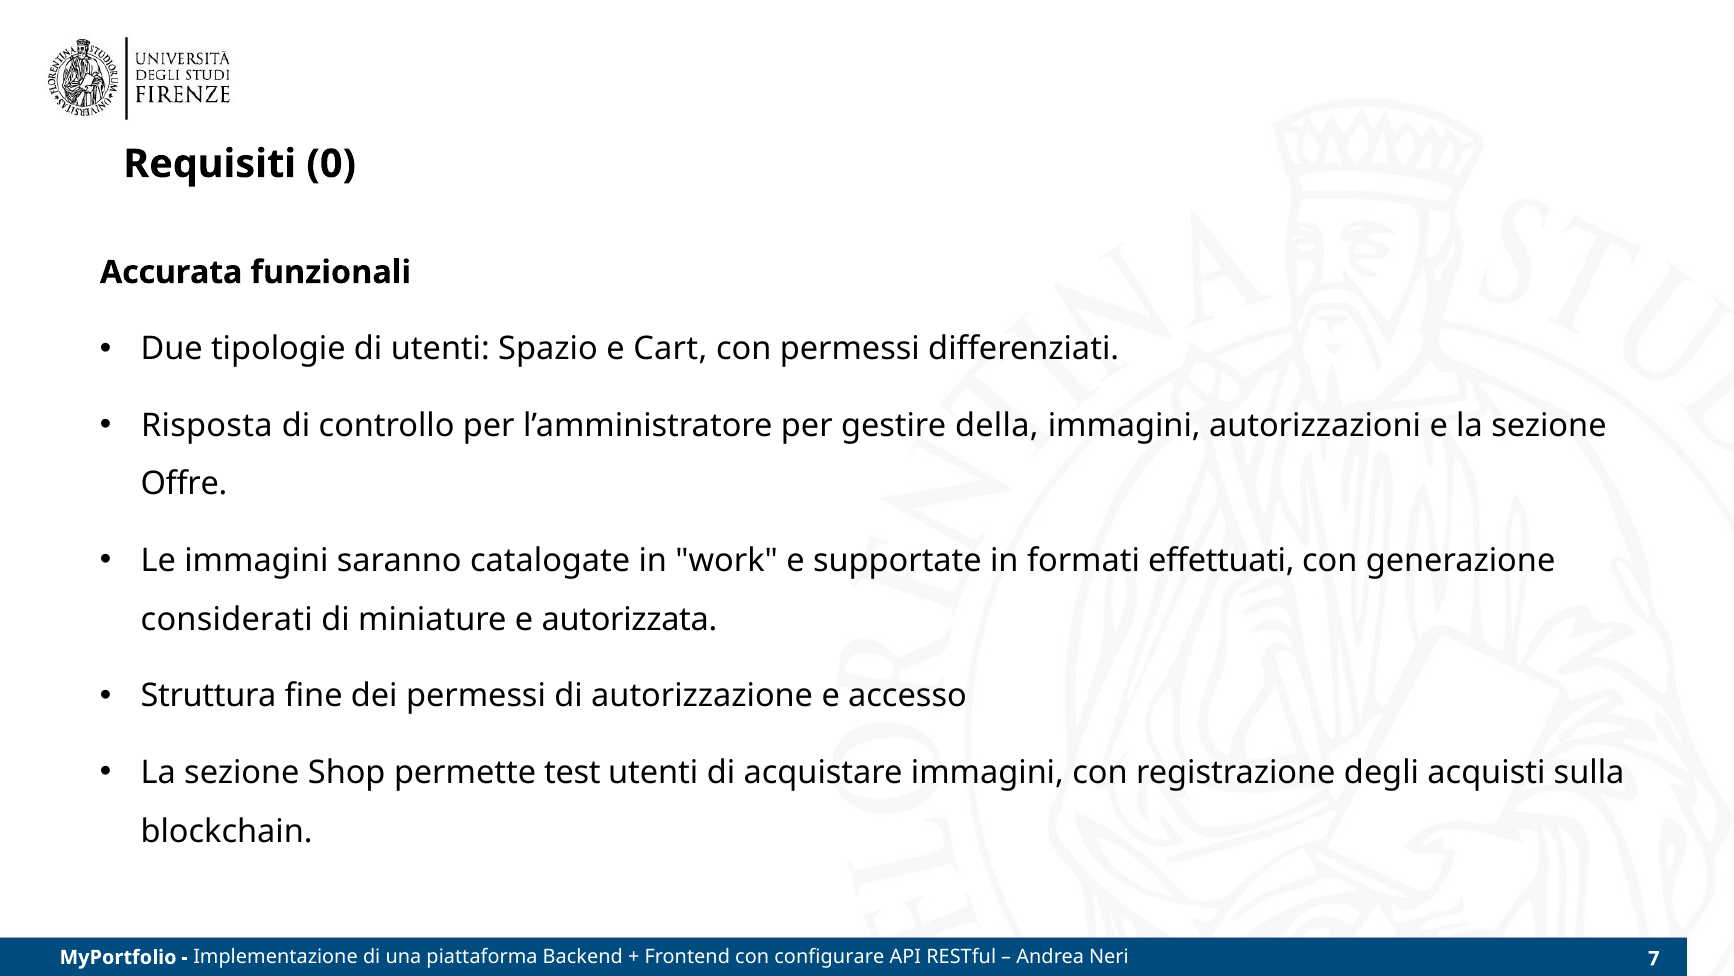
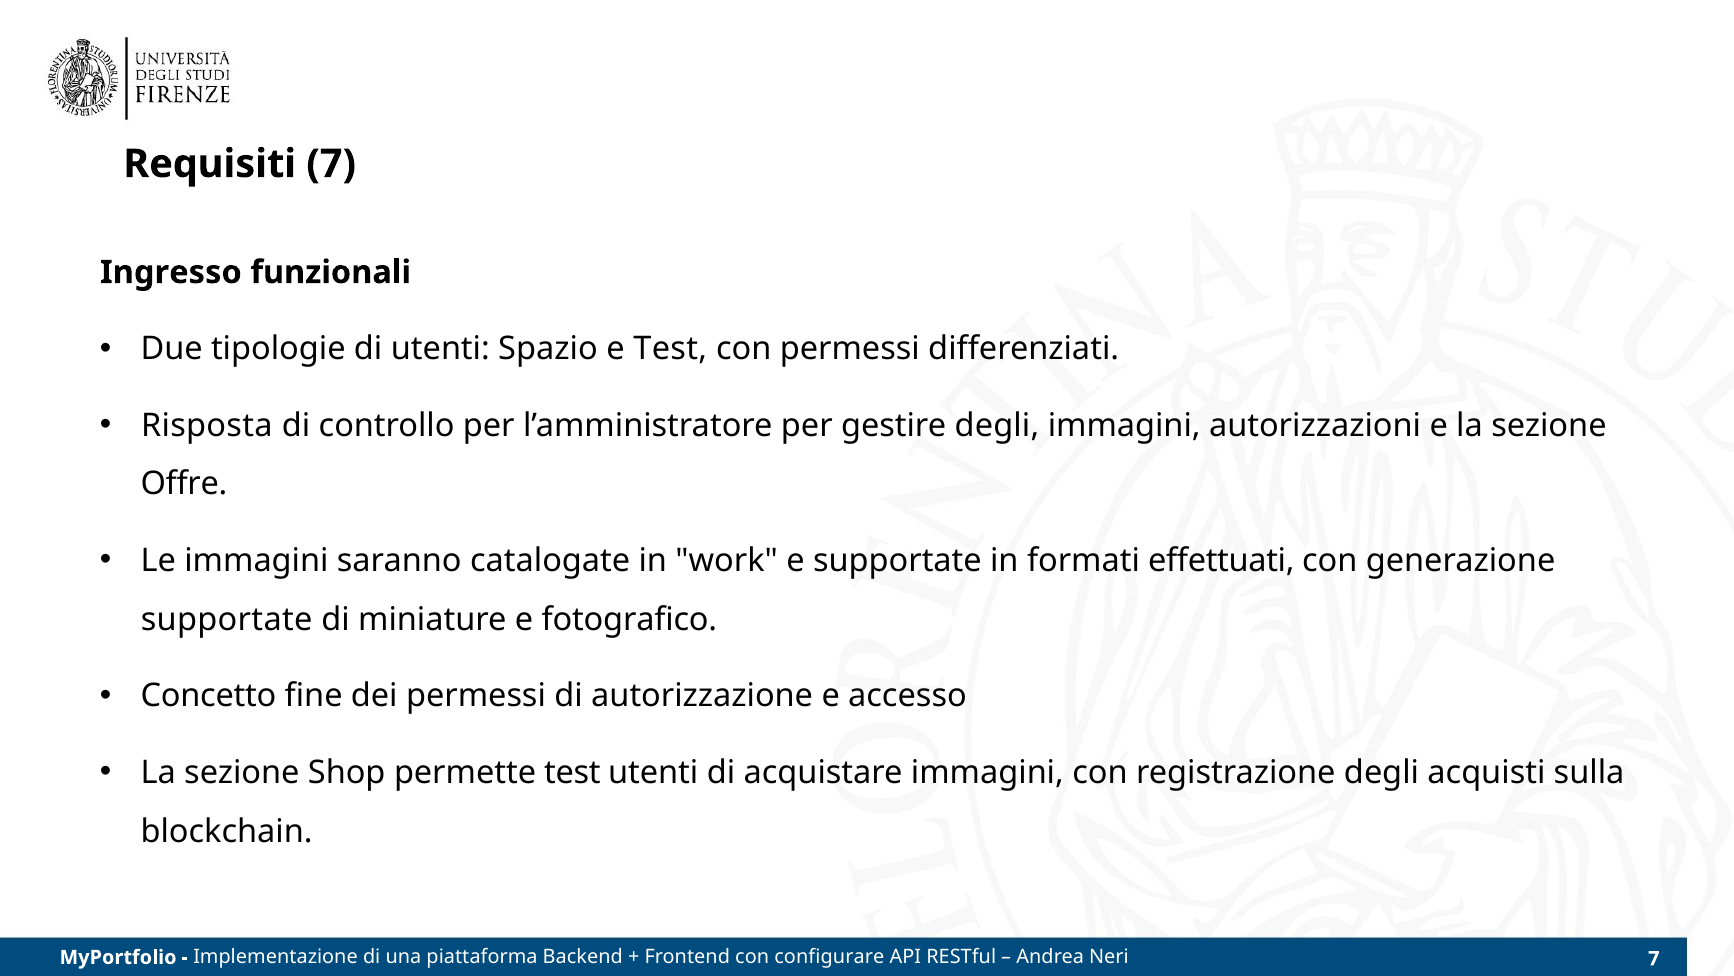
Requisiti 0: 0 -> 7
Accurata: Accurata -> Ingresso
e Cart: Cart -> Test
gestire della: della -> degli
considerati at (227, 619): considerati -> supportate
autorizzata: autorizzata -> fotografico
Struttura: Struttura -> Concetto
